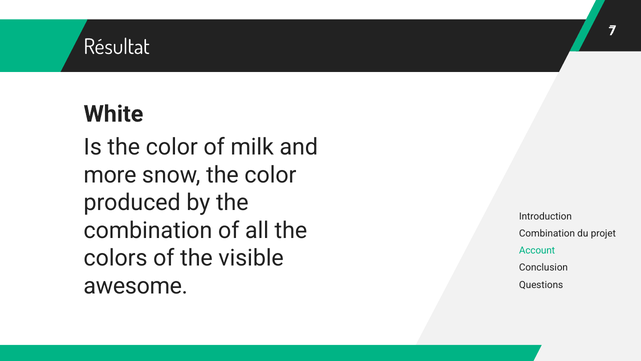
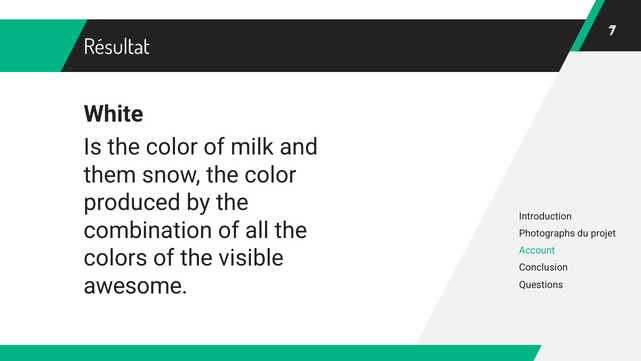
more: more -> them
Combination at (547, 233): Combination -> Photographs
